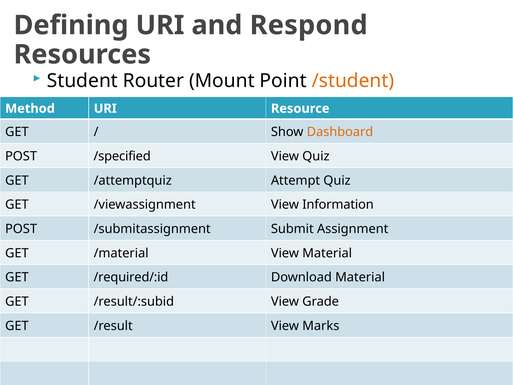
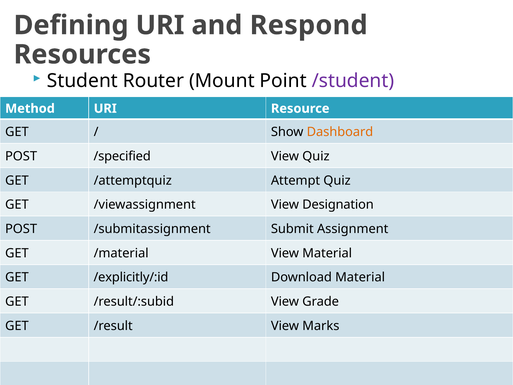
/student colour: orange -> purple
Information: Information -> Designation
/required/:id: /required/:id -> /explicitly/:id
